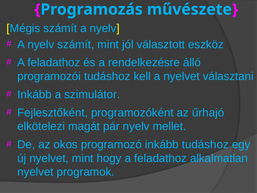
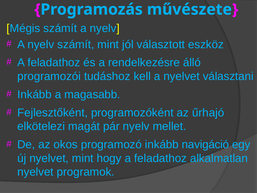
szimulátor: szimulátor -> magasabb
inkább tudáshoz: tudáshoz -> navigáció
